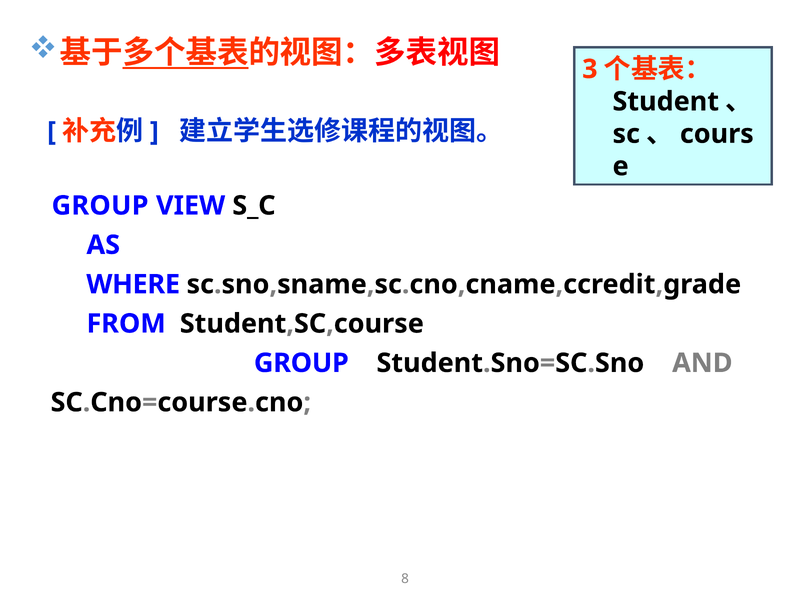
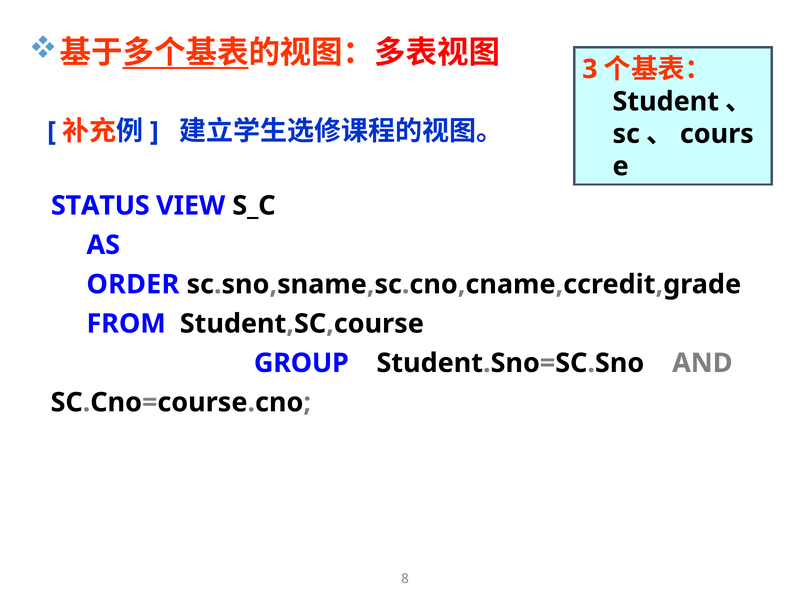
GROUP at (100, 206): GROUP -> STATUS
WHERE: WHERE -> ORDER
